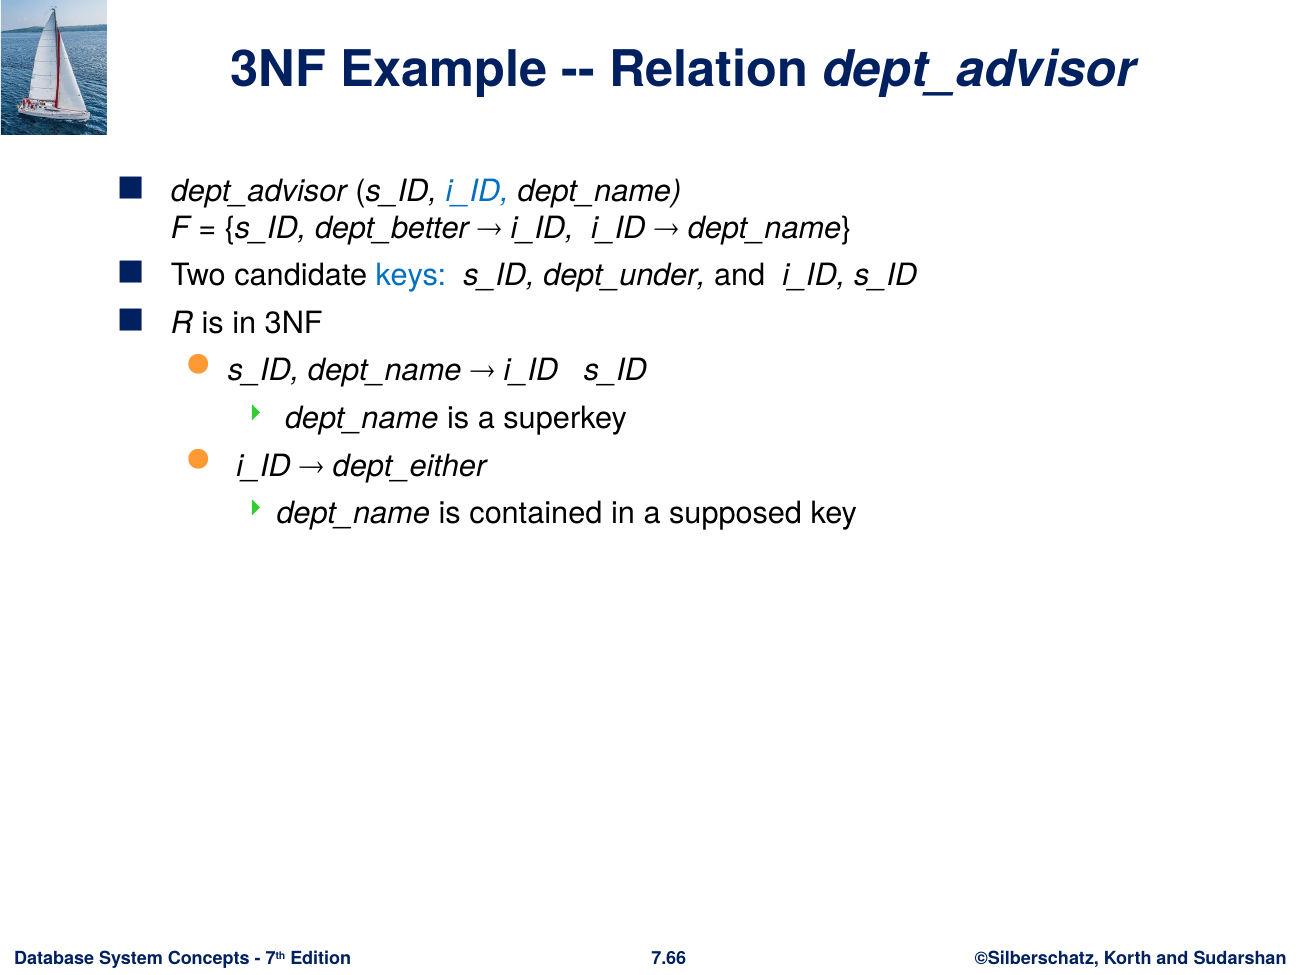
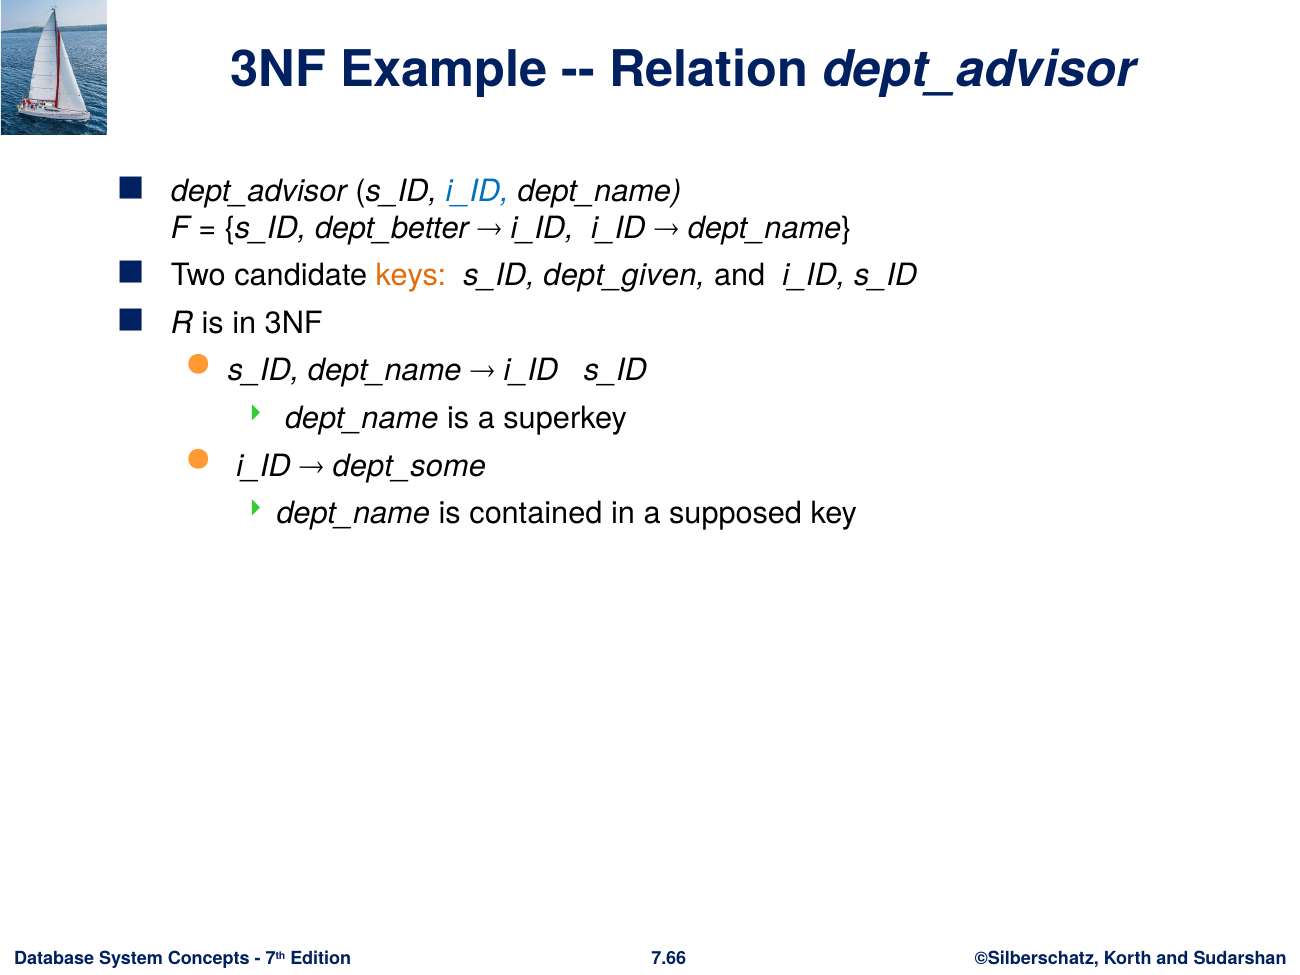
keys colour: blue -> orange
dept_under: dept_under -> dept_given
dept_either: dept_either -> dept_some
